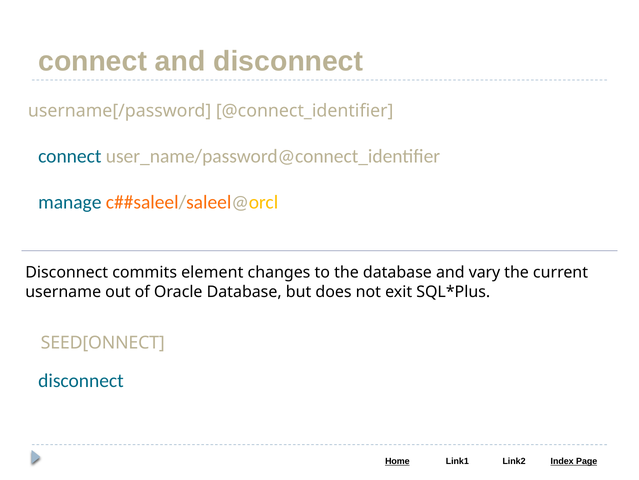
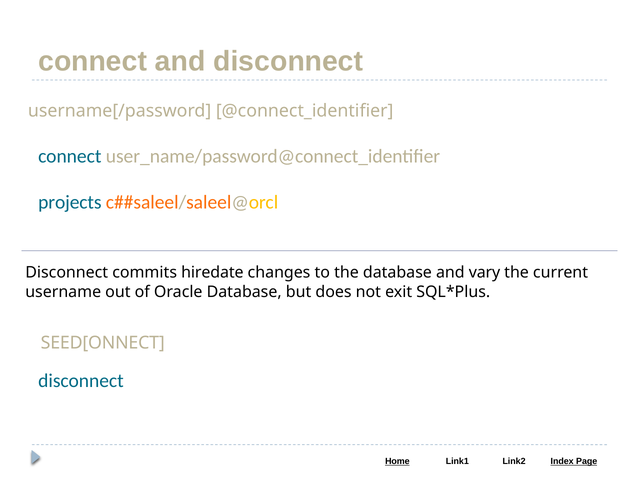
manage: manage -> projects
element: element -> hiredate
